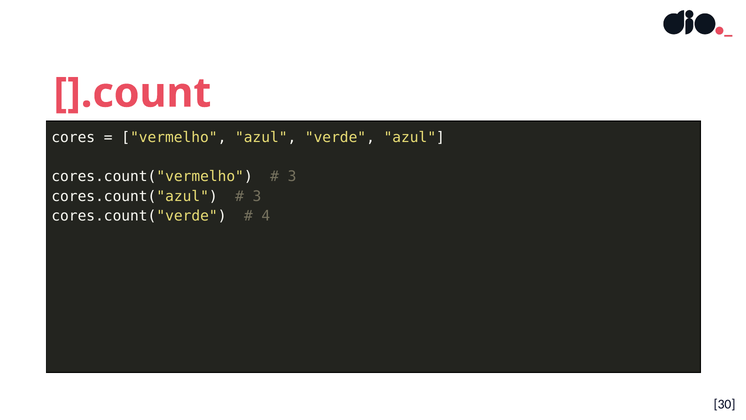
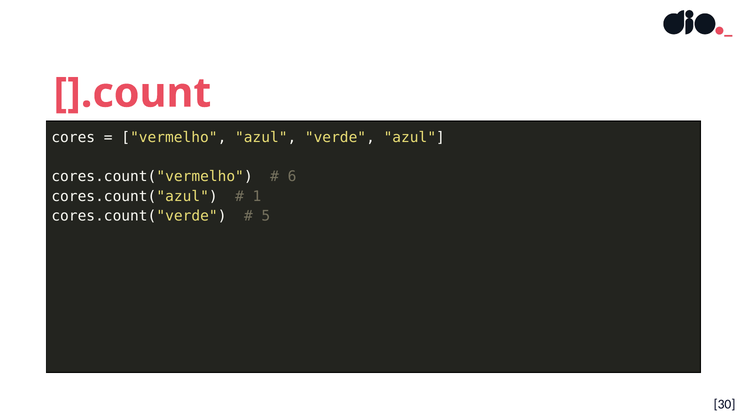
3 at (292, 177): 3 -> 6
3 at (257, 196): 3 -> 1
4: 4 -> 5
